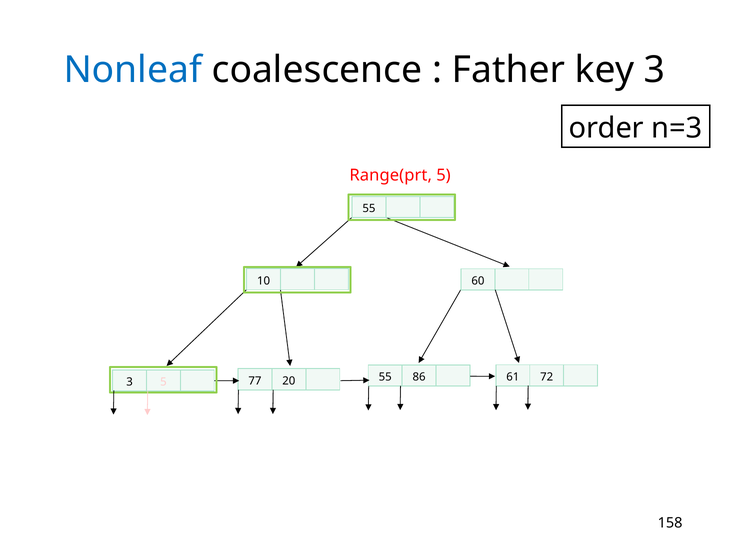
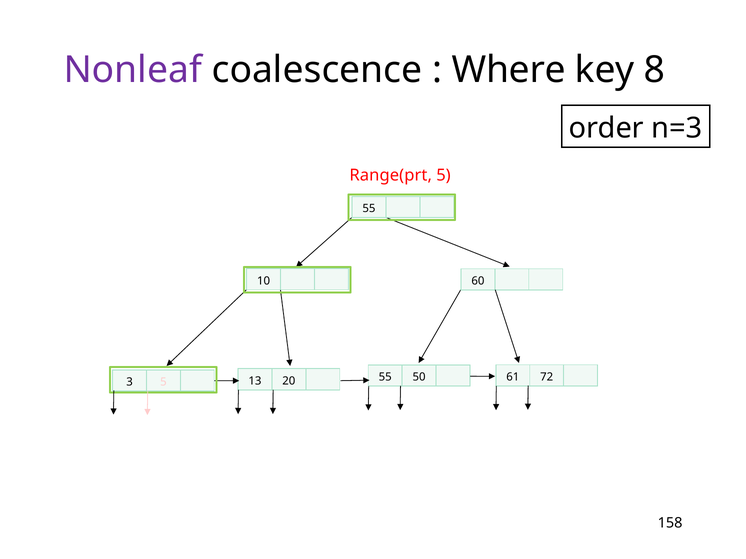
Nonleaf colour: blue -> purple
Father: Father -> Where
key 3: 3 -> 8
86: 86 -> 50
77: 77 -> 13
